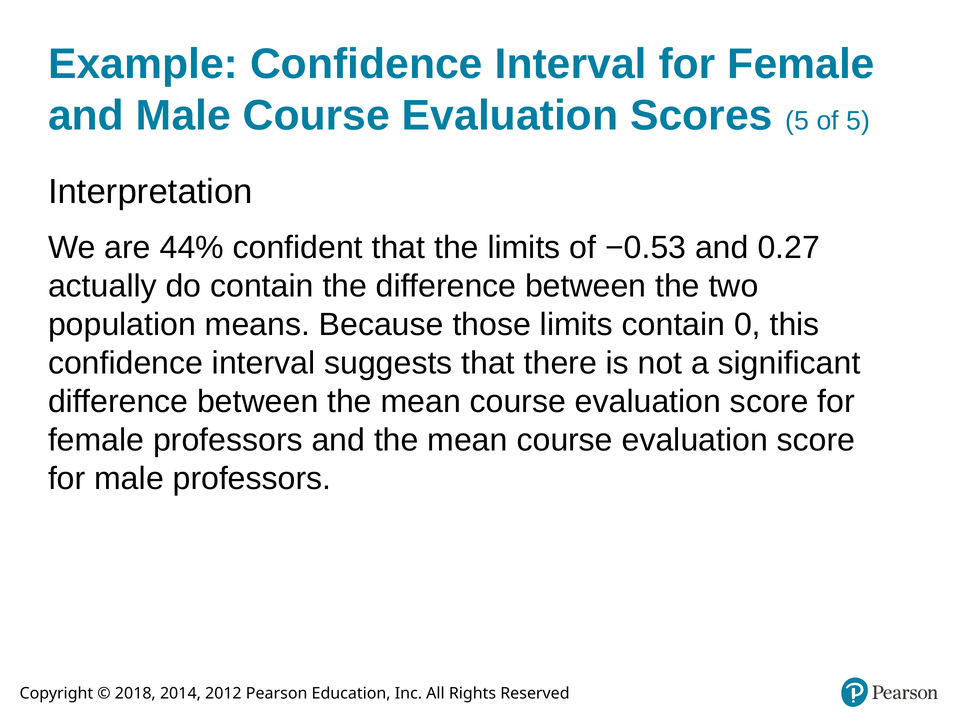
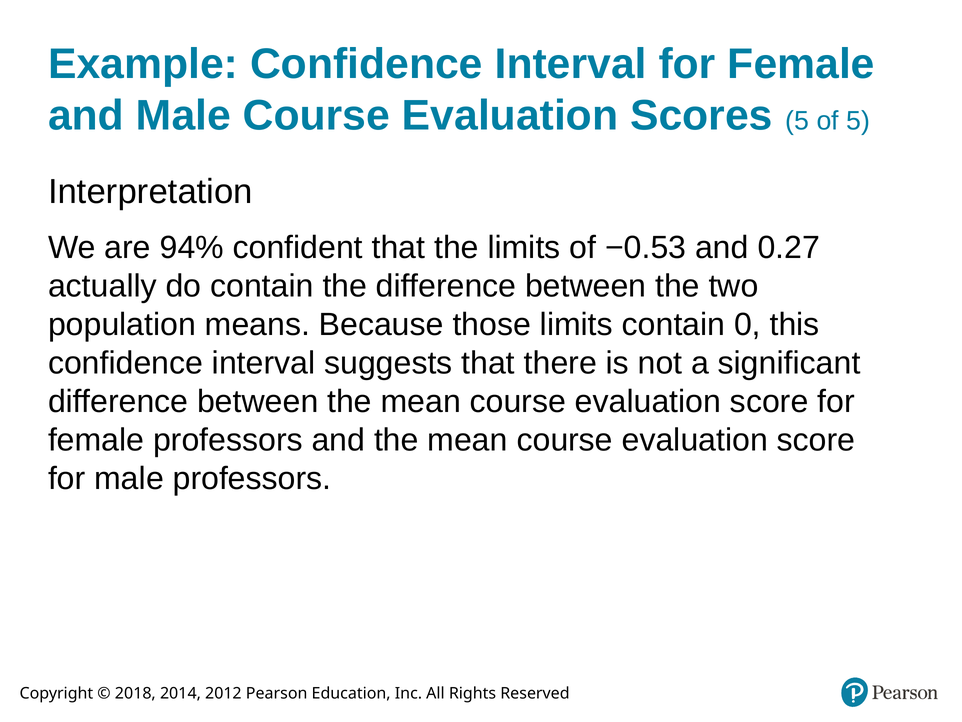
44%: 44% -> 94%
